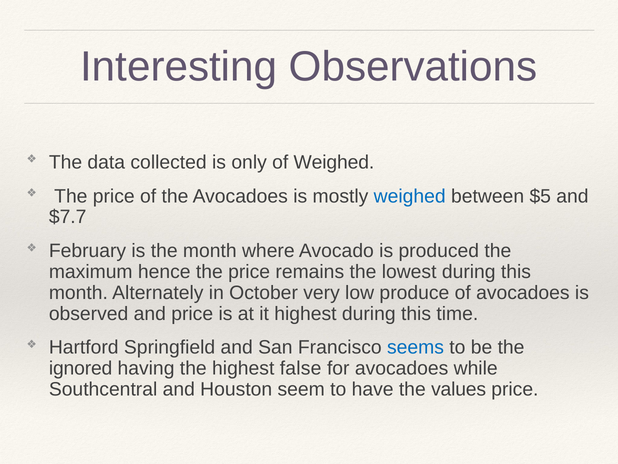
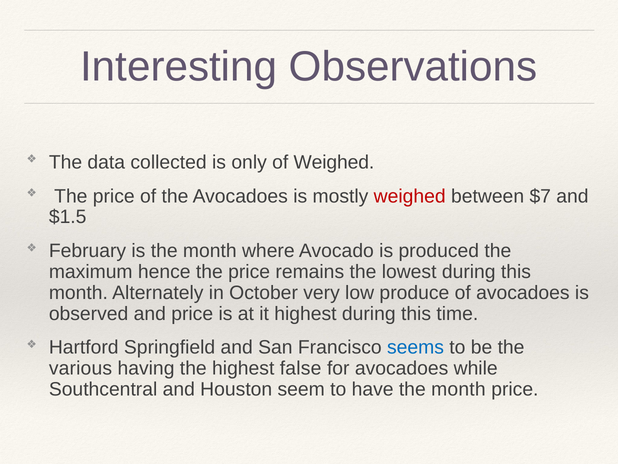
weighed at (410, 196) colour: blue -> red
$5: $5 -> $7
$7.7: $7.7 -> $1.5
ignored: ignored -> various
have the values: values -> month
